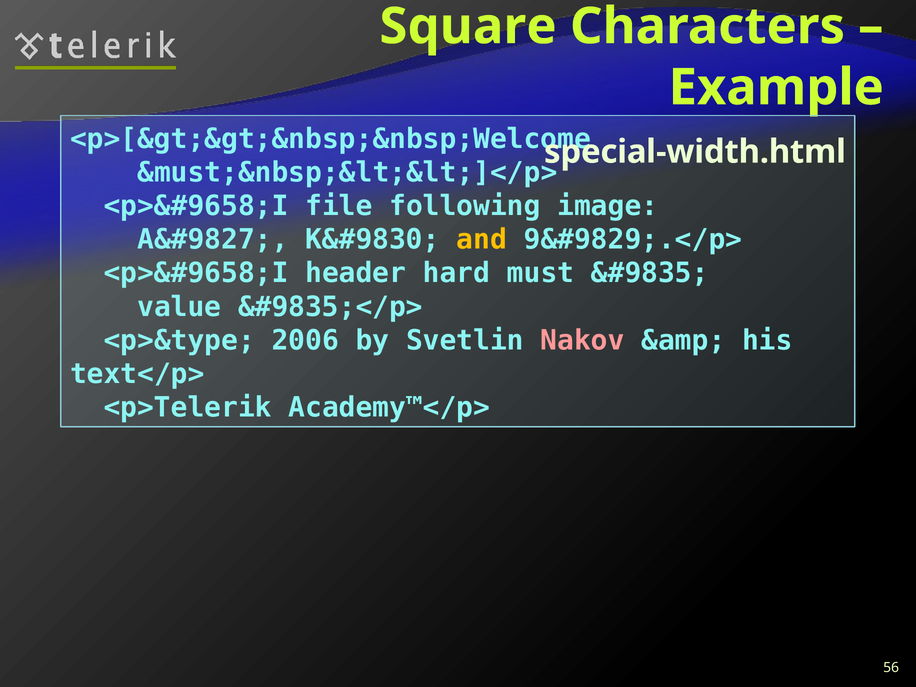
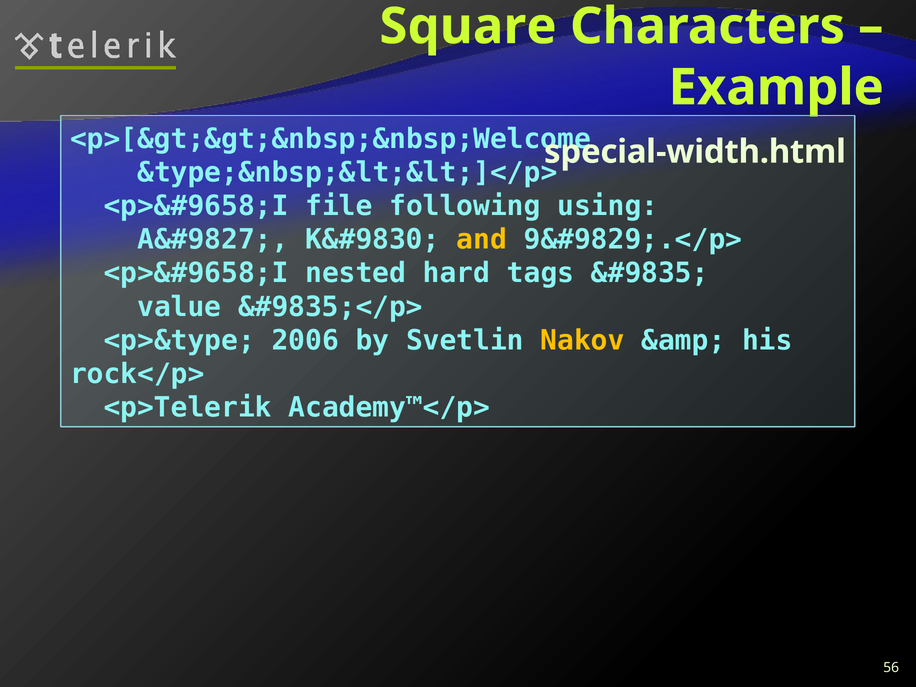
&must;&nbsp;&lt;&lt;]</p>: &must;&nbsp;&lt;&lt;]</p> -> &type;&nbsp;&lt;&lt;]</p>
image: image -> using
header: header -> nested
must: must -> tags
Nakov colour: pink -> yellow
text</p>: text</p> -> rock</p>
